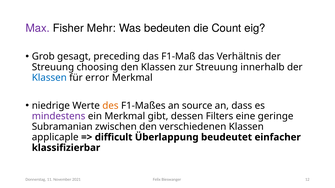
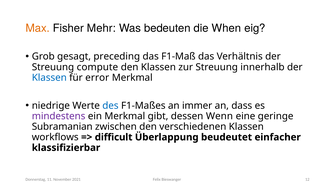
Max colour: purple -> orange
Count: Count -> When
choosing: choosing -> compute
des colour: orange -> blue
source: source -> immer
Filters: Filters -> Wenn
applicaple: applicaple -> workflows
